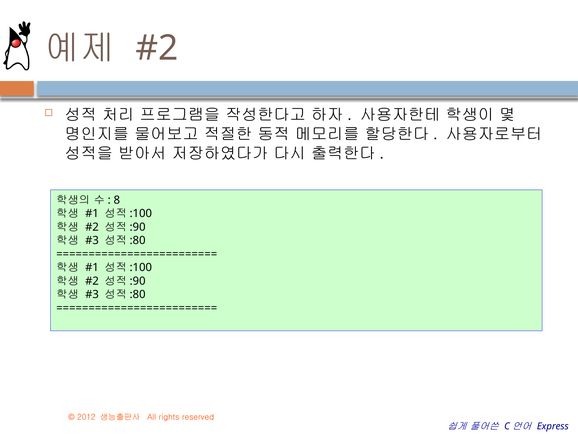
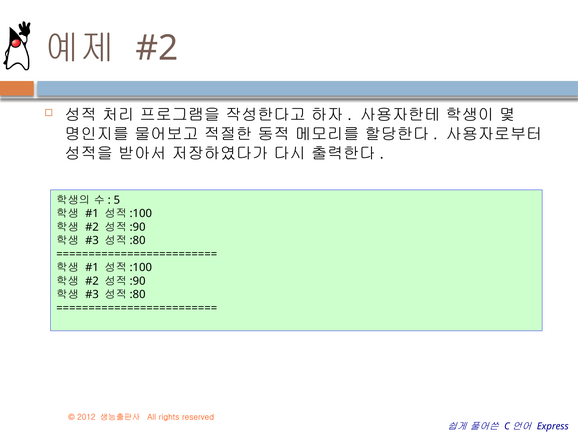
8: 8 -> 5
